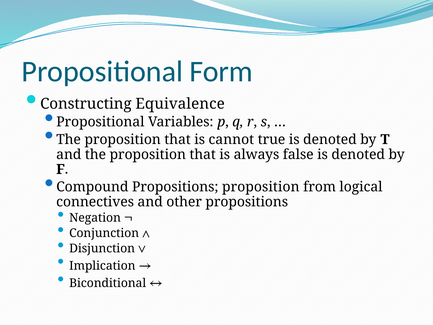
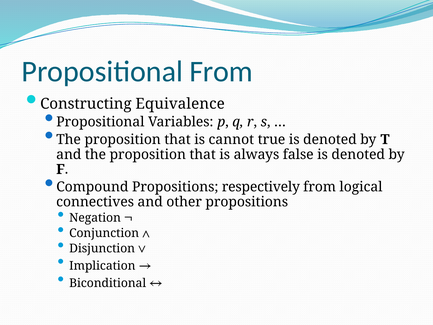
Propositional Form: Form -> From
Propositions proposition: proposition -> respectively
